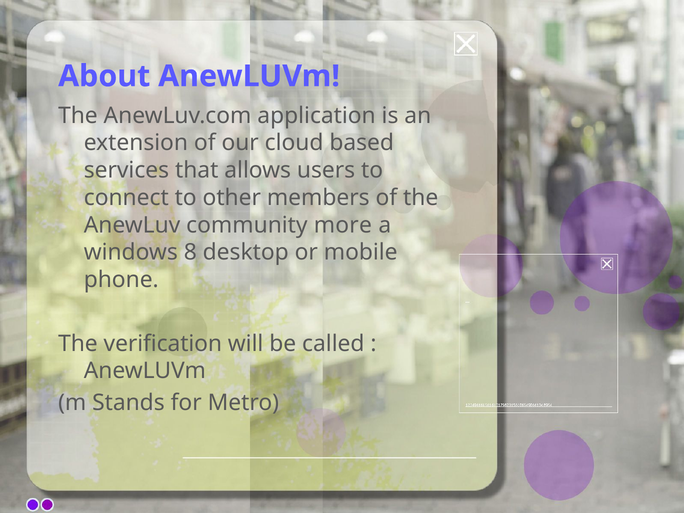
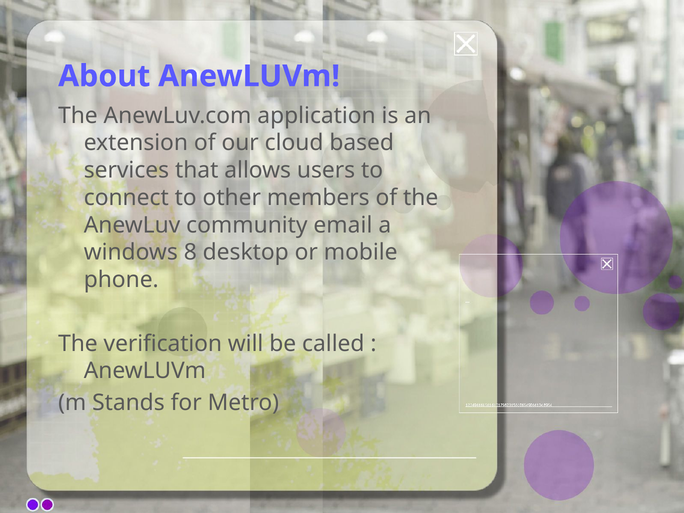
more: more -> email
